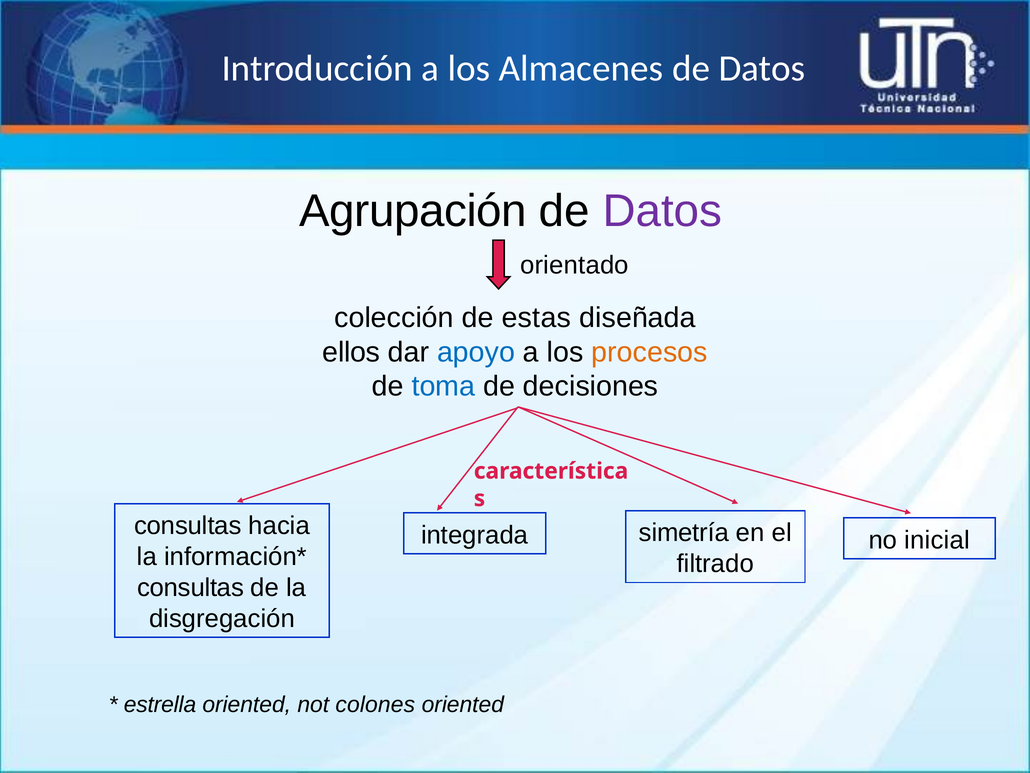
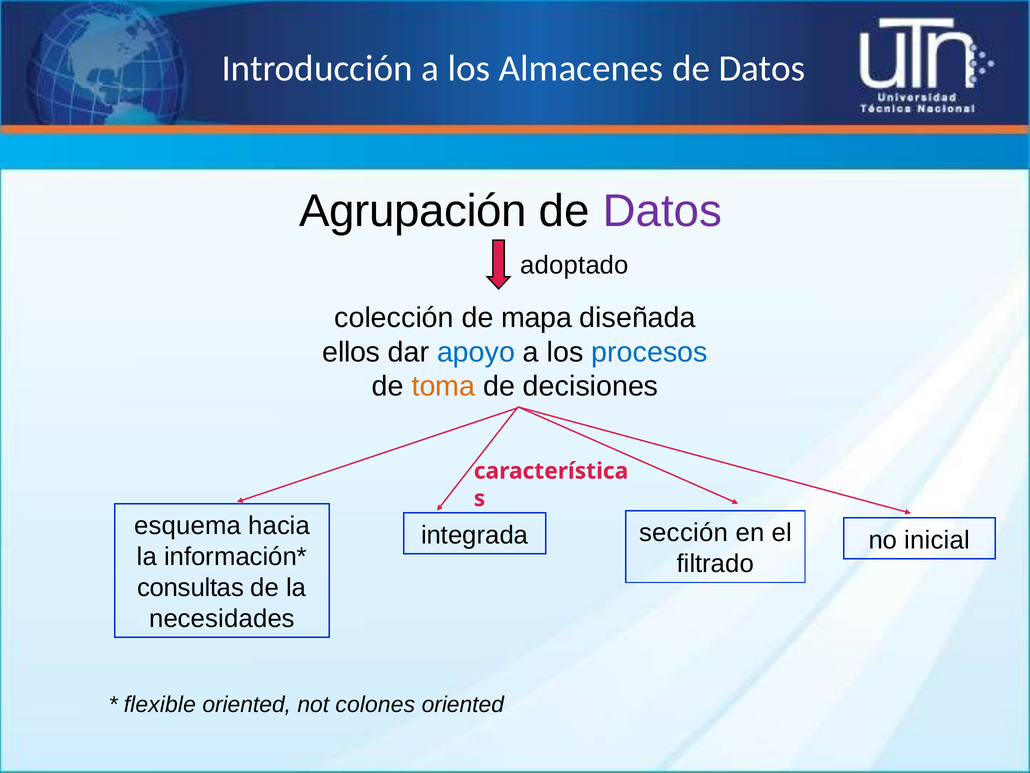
orientado: orientado -> adoptado
estas: estas -> mapa
procesos colour: orange -> blue
toma colour: blue -> orange
consultas at (188, 526): consultas -> esquema
simetría: simetría -> sección
disgregación: disgregación -> necesidades
estrella: estrella -> flexible
